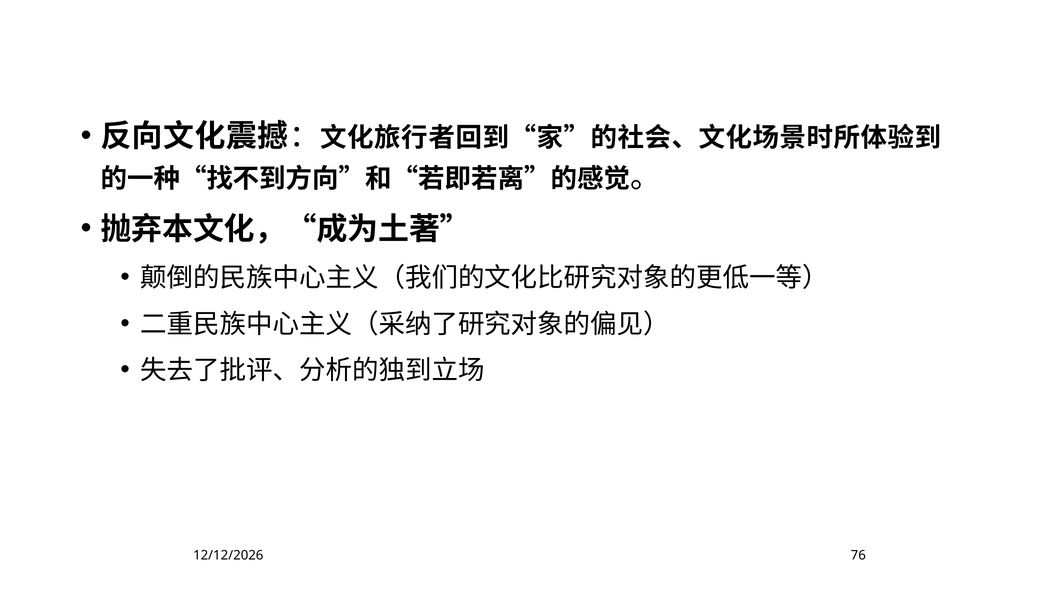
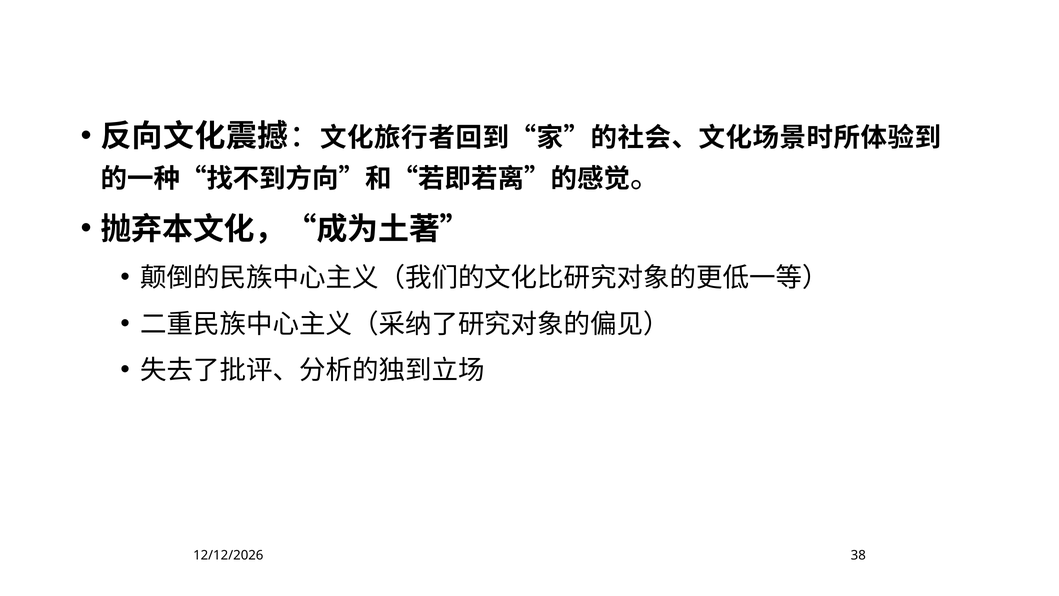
76: 76 -> 38
